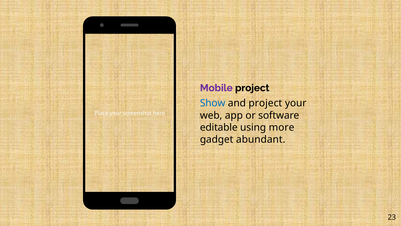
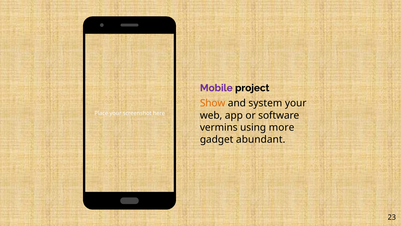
Show colour: blue -> orange
and project: project -> system
editable: editable -> vermins
